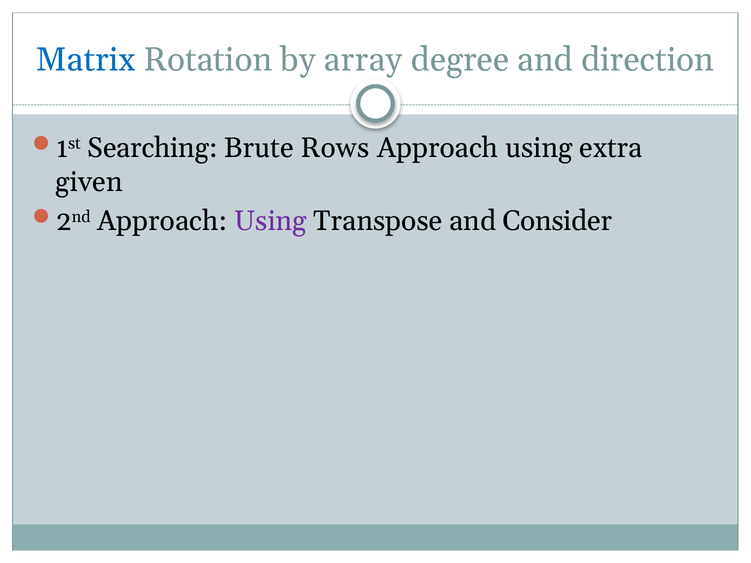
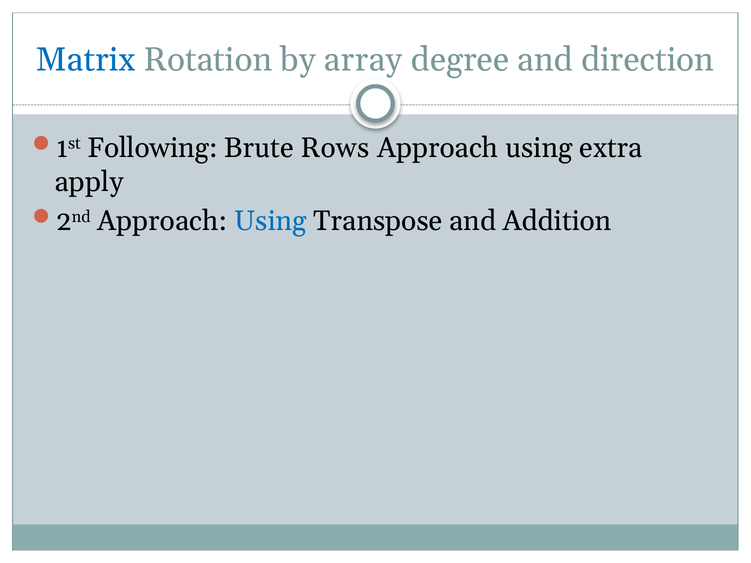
Searching: Searching -> Following
given: given -> apply
Using at (270, 221) colour: purple -> blue
Consider: Consider -> Addition
